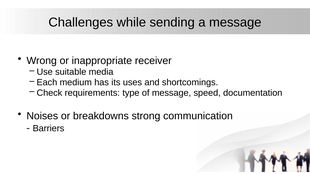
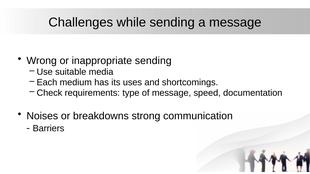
inappropriate receiver: receiver -> sending
